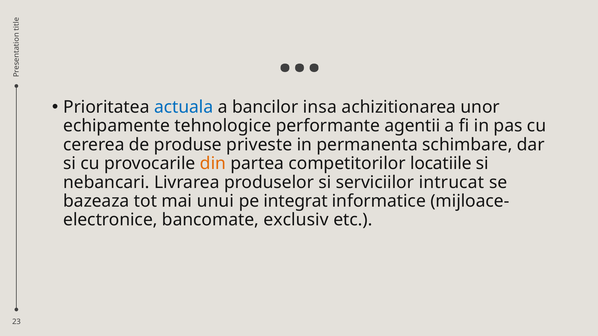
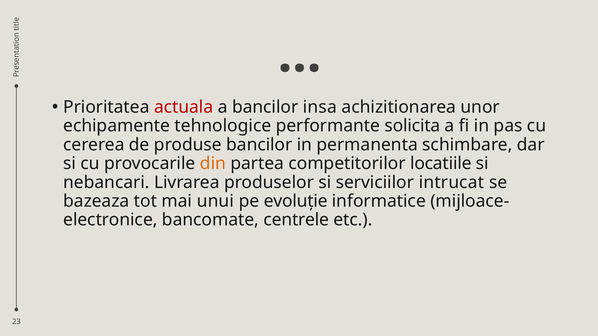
actuala colour: blue -> red
agentii: agentii -> solicita
produse priveste: priveste -> bancilor
integrat: integrat -> evoluție
exclusiv: exclusiv -> centrele
